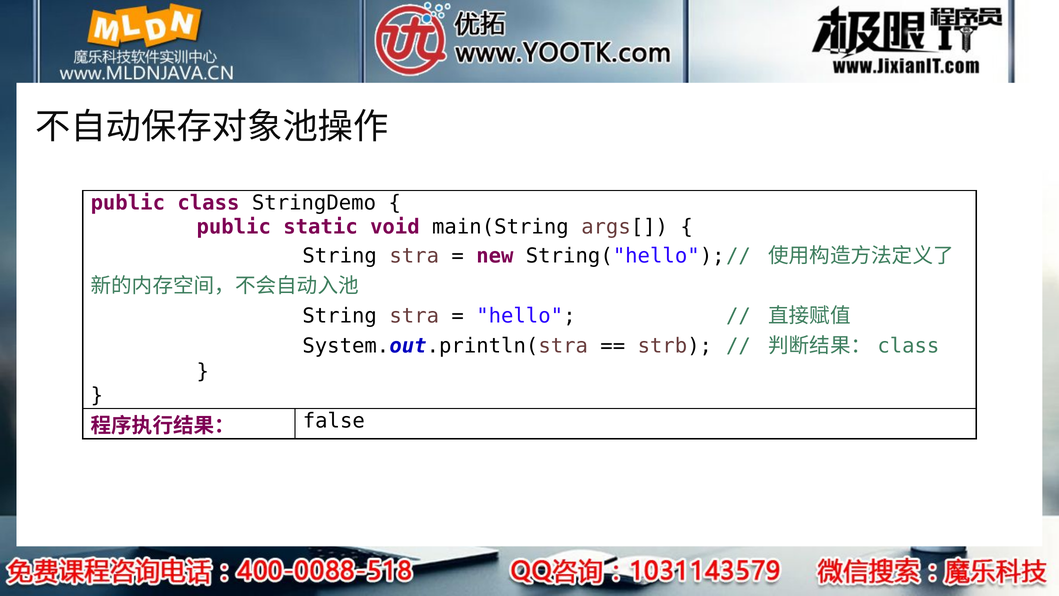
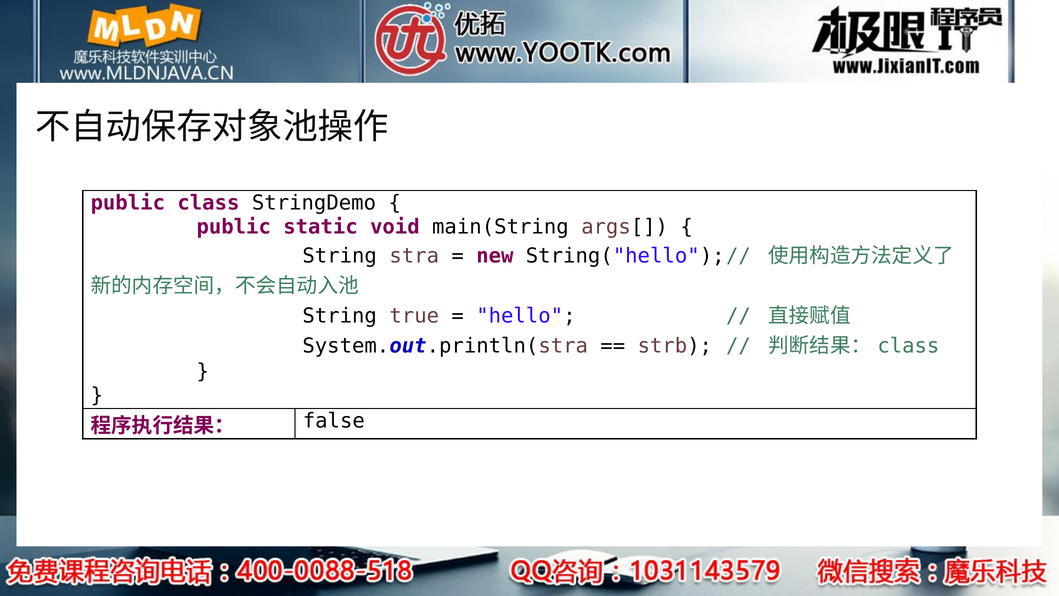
stra at (414, 316): stra -> true
